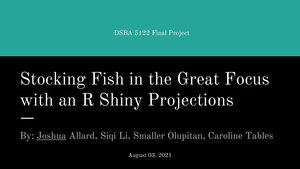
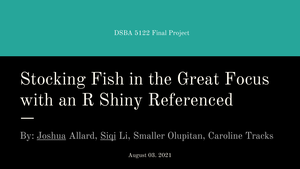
Projections: Projections -> Referenced
Siqi underline: none -> present
Tables: Tables -> Tracks
